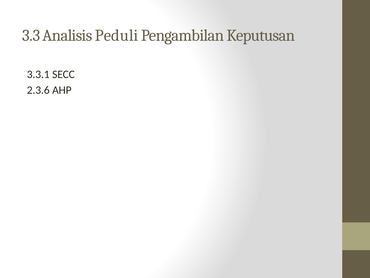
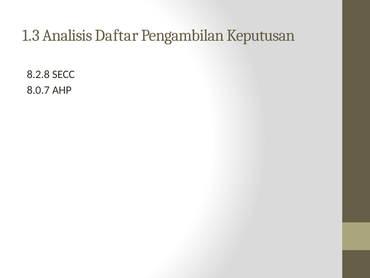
3.3: 3.3 -> 1.3
Peduli: Peduli -> Daftar
3.3.1: 3.3.1 -> 8.2.8
2.3.6: 2.3.6 -> 8.0.7
